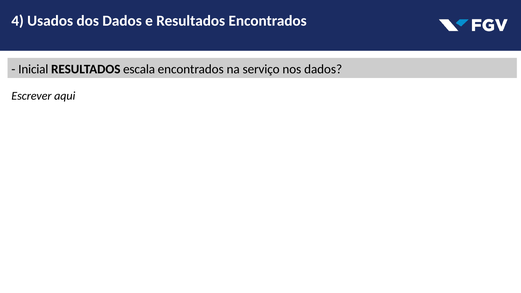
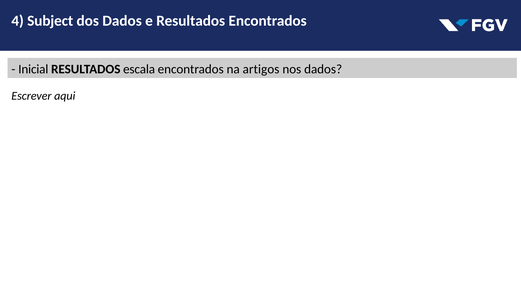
Usados: Usados -> Subject
serviço: serviço -> artigos
